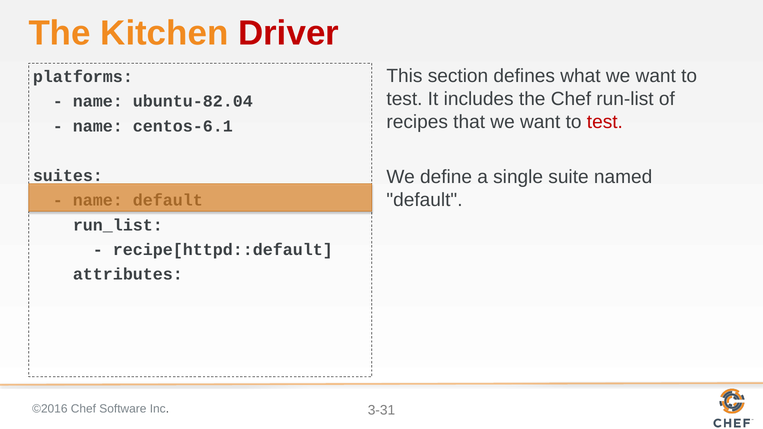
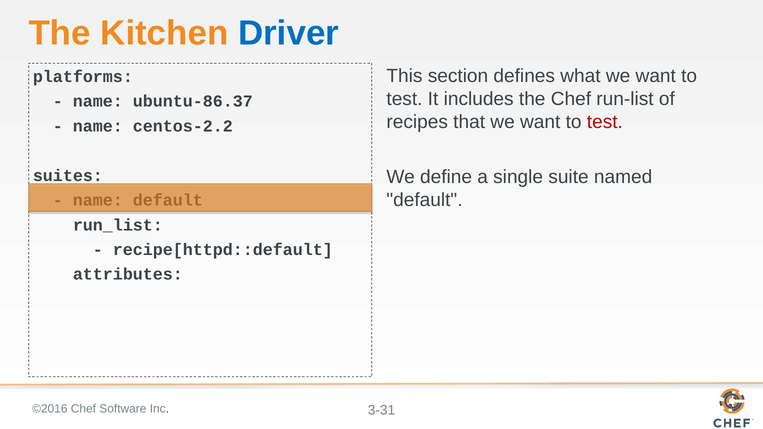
Driver colour: red -> blue
ubuntu-82.04: ubuntu-82.04 -> ubuntu-86.37
centos-6.1: centos-6.1 -> centos-2.2
